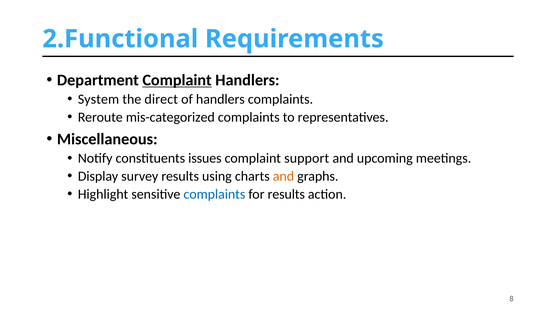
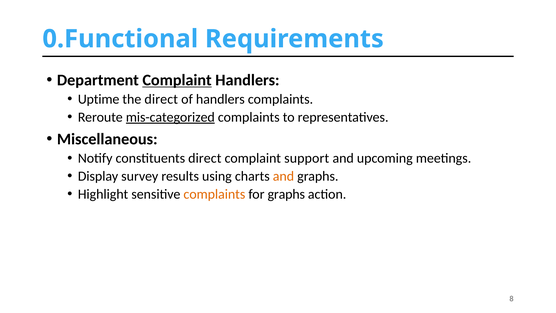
2.Functional: 2.Functional -> 0.Functional
System: System -> Uptime
mis-categorized underline: none -> present
constituents issues: issues -> direct
complaints at (214, 194) colour: blue -> orange
for results: results -> graphs
